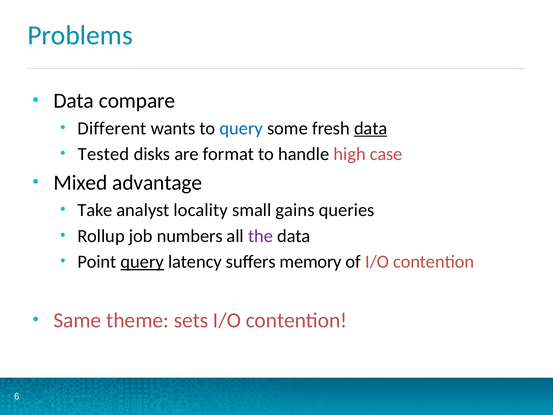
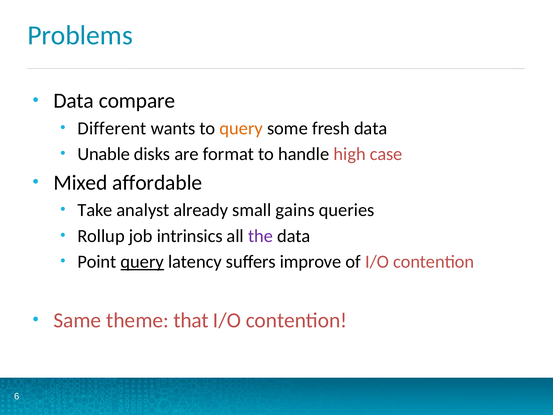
query at (241, 128) colour: blue -> orange
data at (371, 128) underline: present -> none
Tested: Tested -> Unable
advantage: advantage -> affordable
locality: locality -> already
numbers: numbers -> intrinsics
memory: memory -> improve
sets: sets -> that
